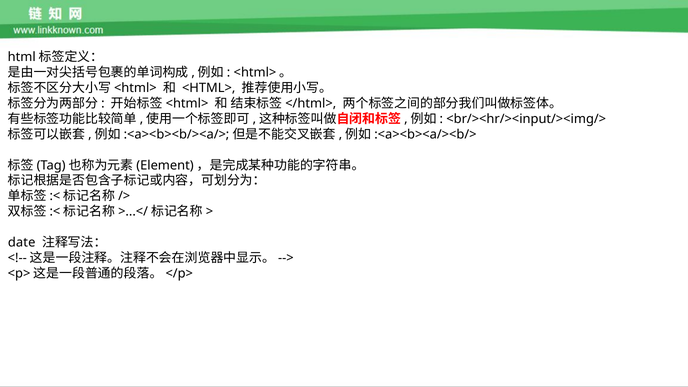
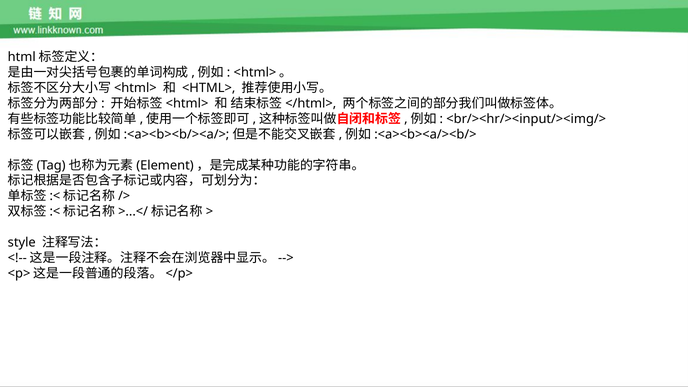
date: date -> style
